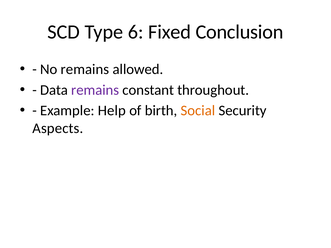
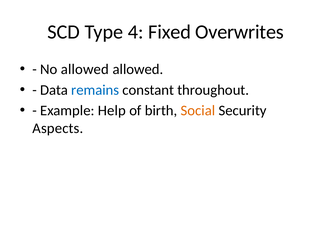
6: 6 -> 4
Conclusion: Conclusion -> Overwrites
No remains: remains -> allowed
remains at (95, 90) colour: purple -> blue
